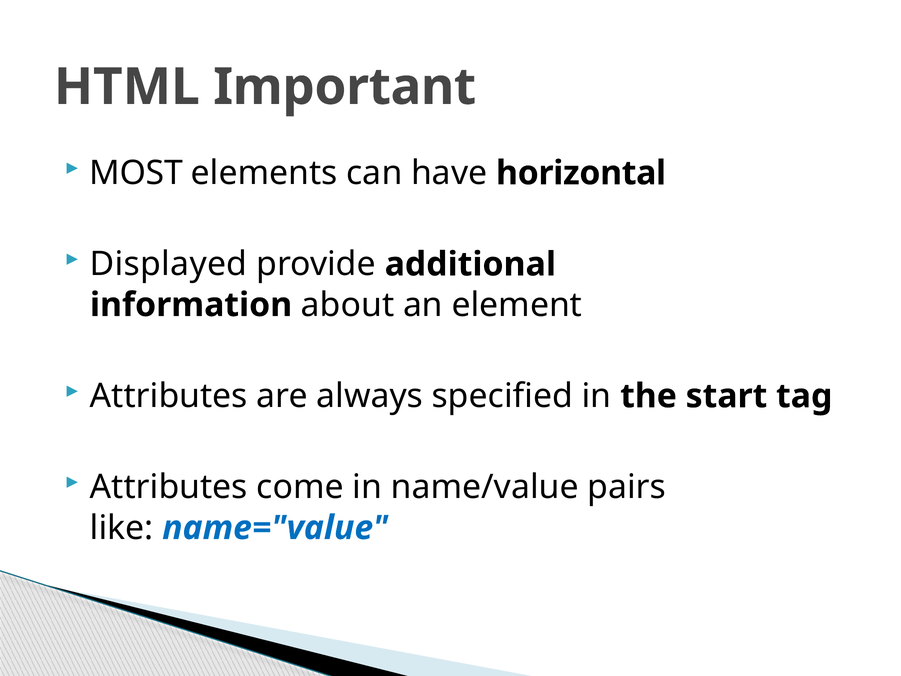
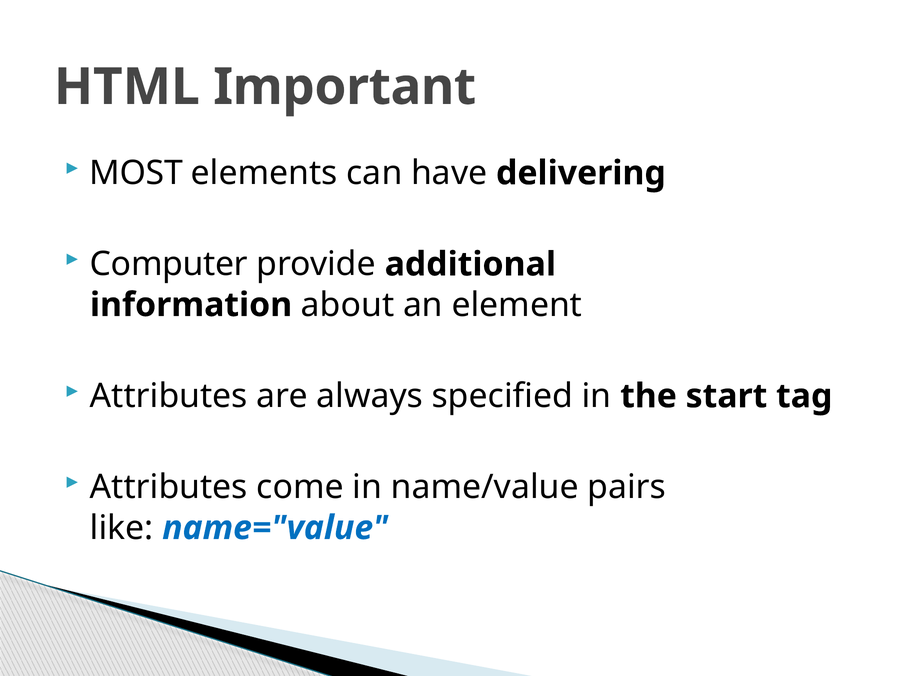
horizontal: horizontal -> delivering
Displayed: Displayed -> Computer
